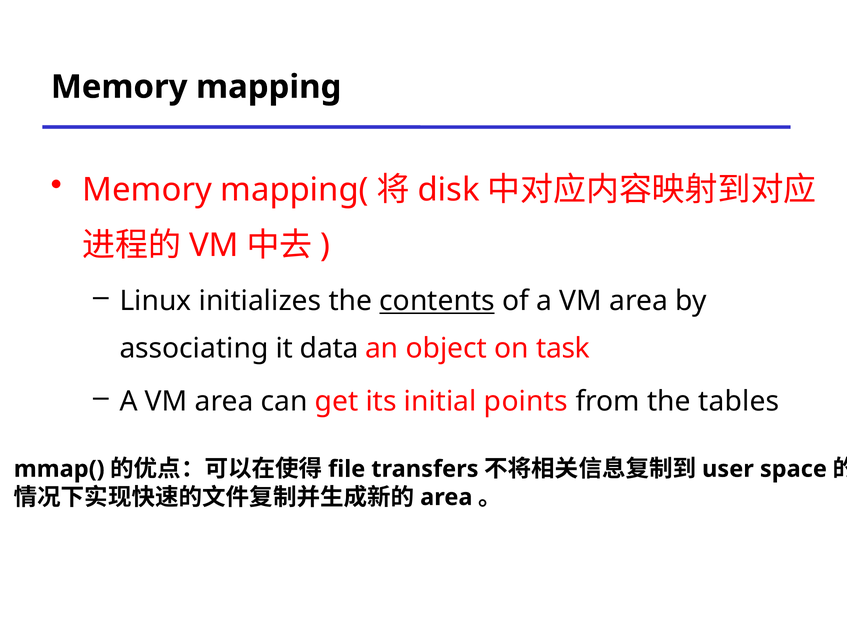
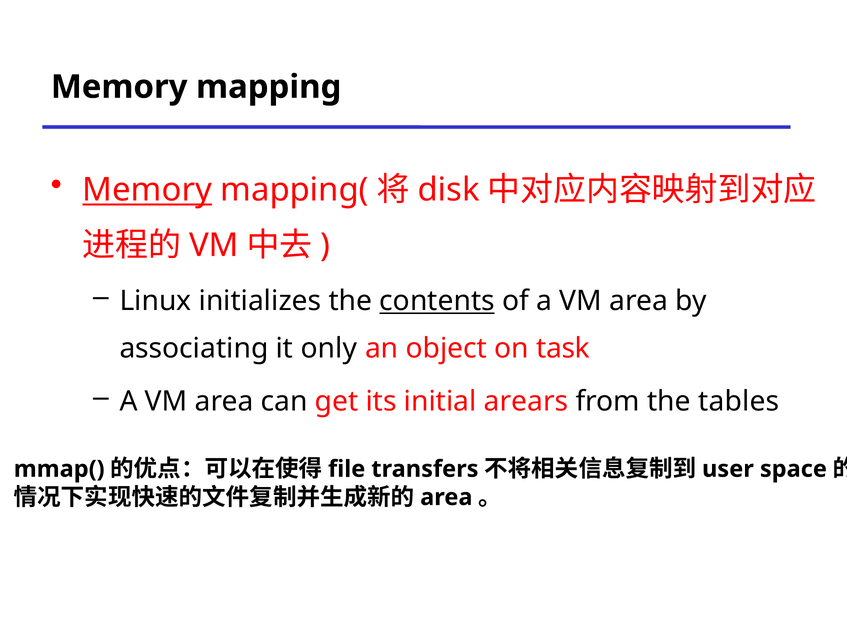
Memory at (147, 190) underline: none -> present
data: data -> only
points: points -> arears
